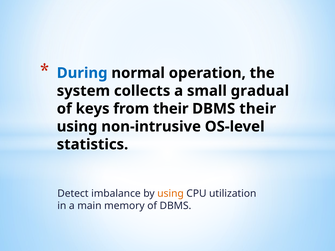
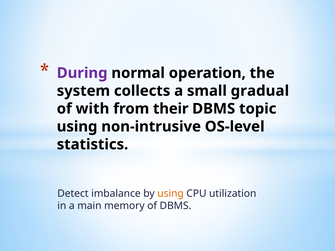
During colour: blue -> purple
keys: keys -> with
DBMS their: their -> topic
